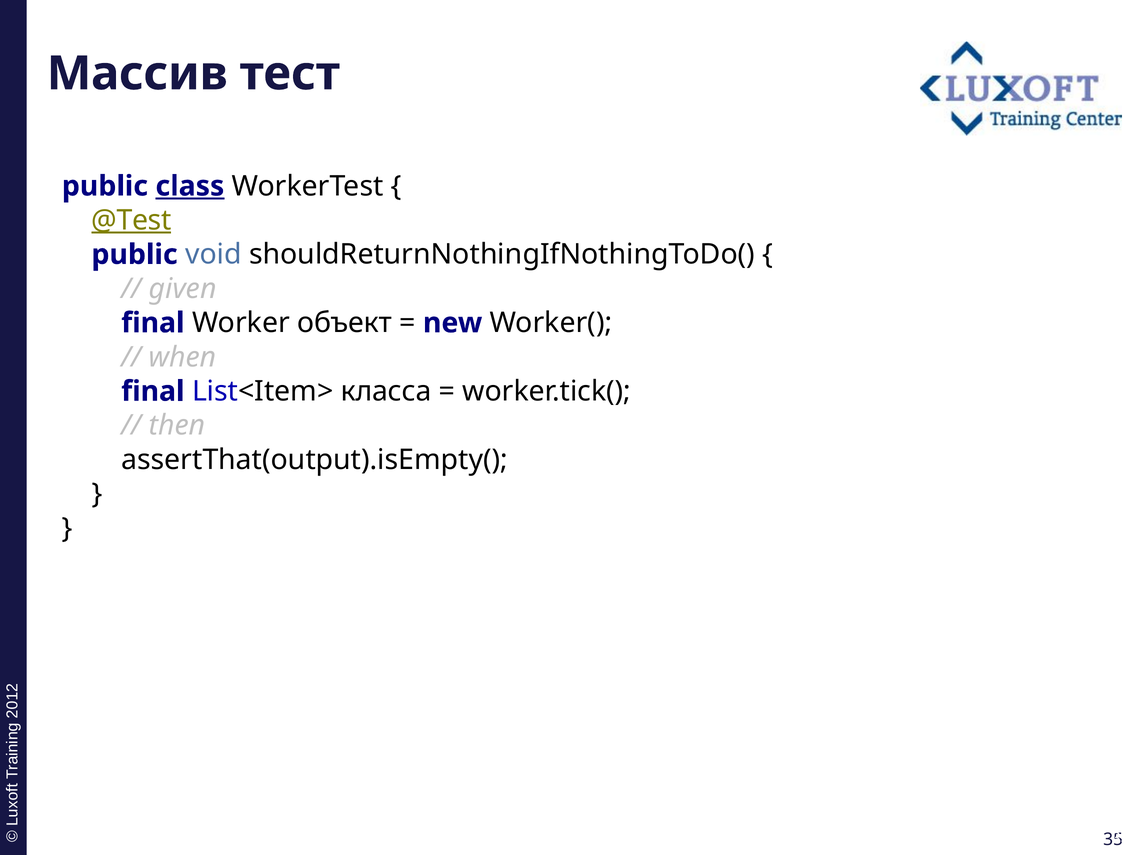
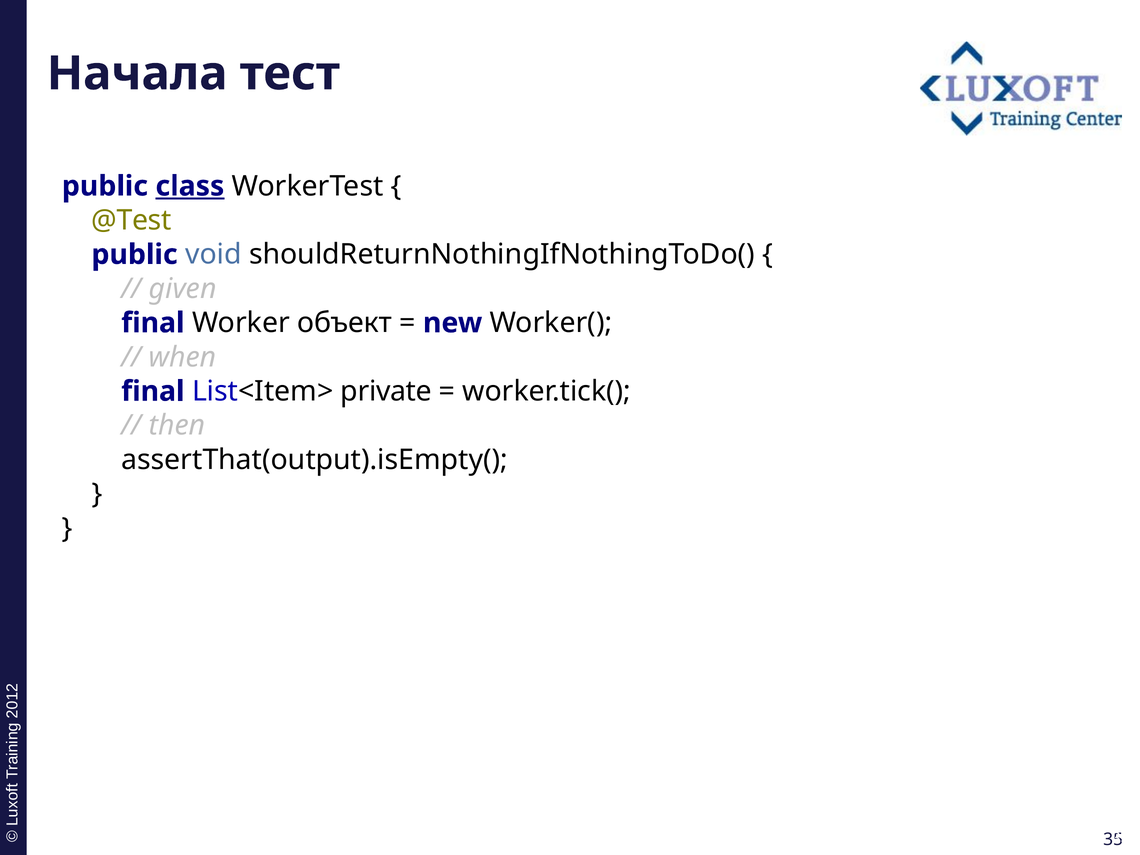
Массив: Массив -> Начала
@Test underline: present -> none
класса: класса -> private
